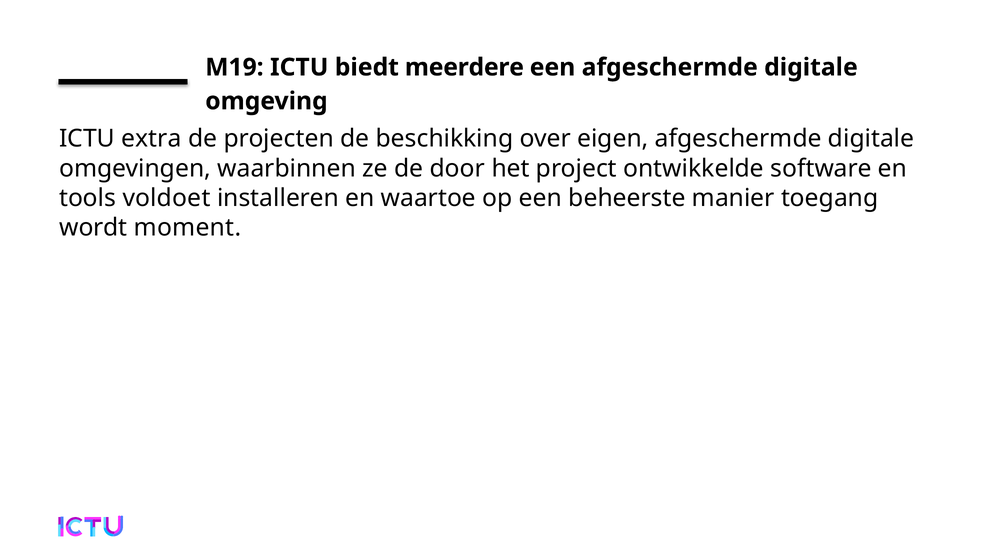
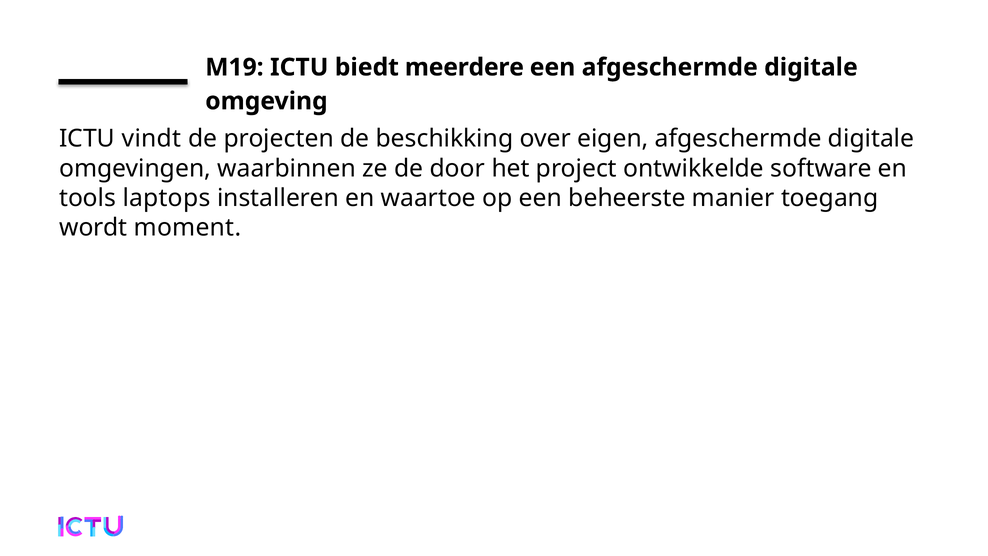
extra: extra -> vindt
voldoet: voldoet -> laptops
